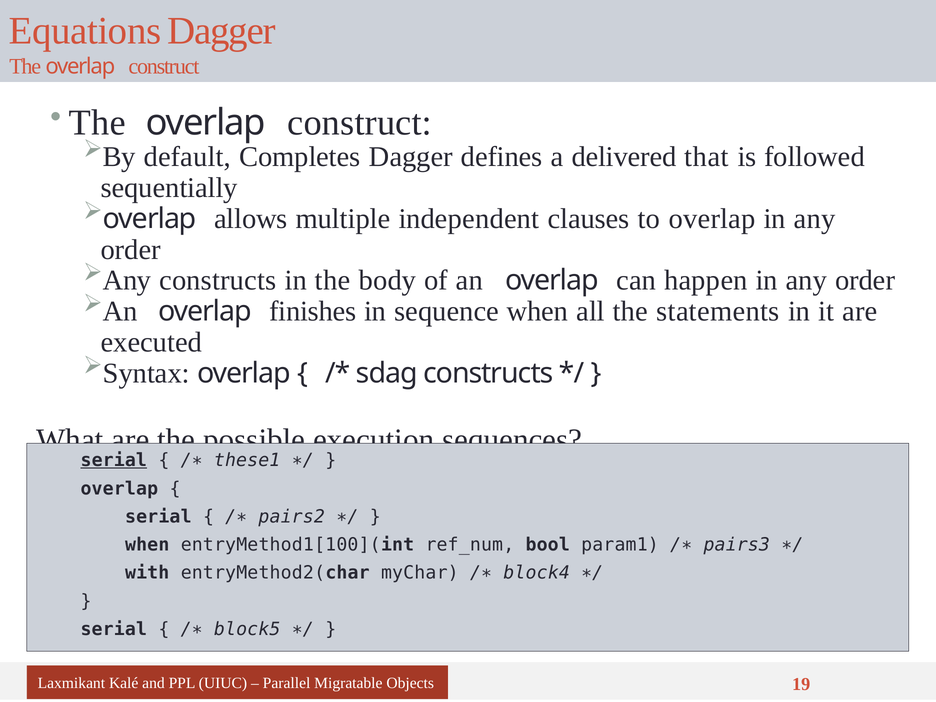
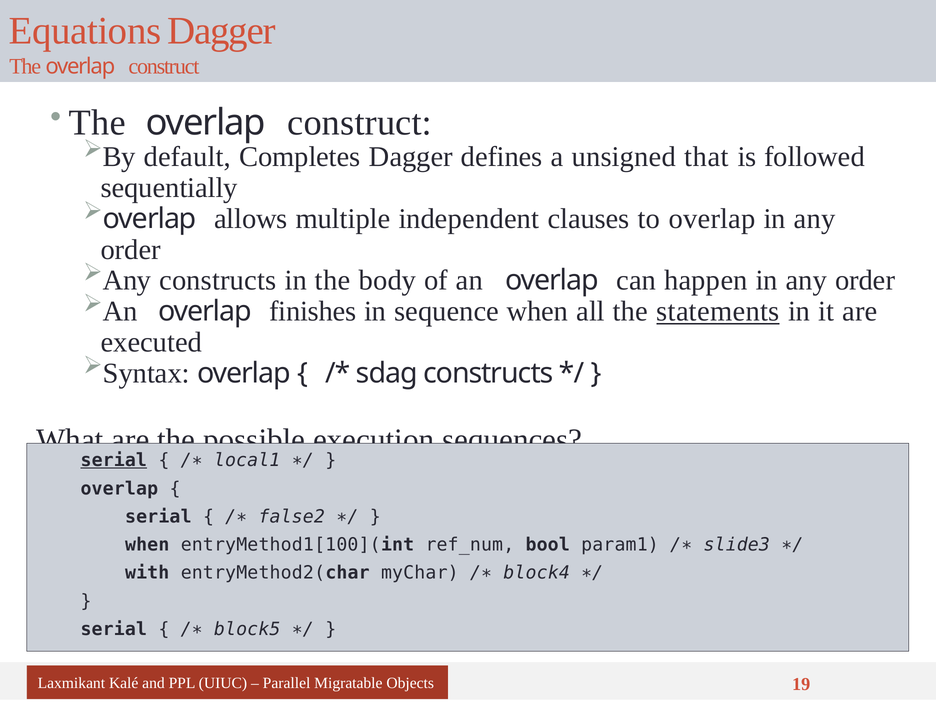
delivered: delivered -> unsigned
statements underline: none -> present
these1: these1 -> local1
pairs2: pairs2 -> false2
pairs3: pairs3 -> slide3
